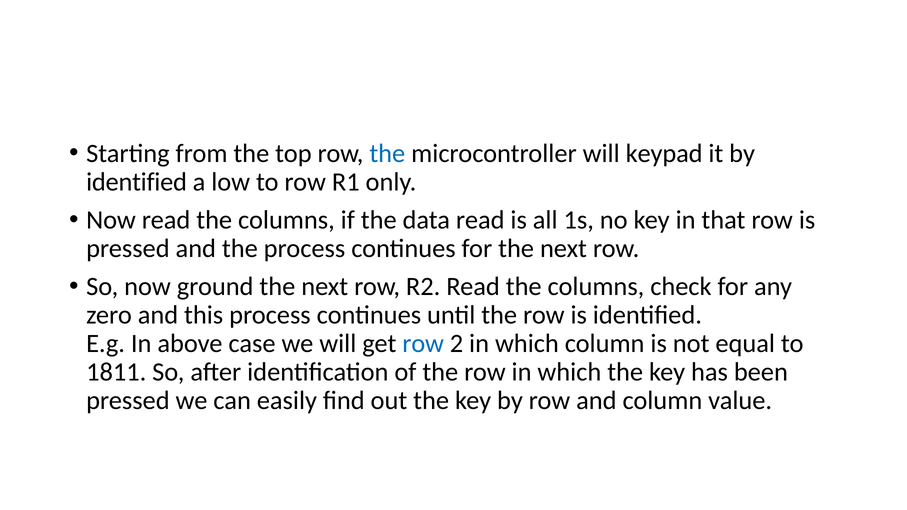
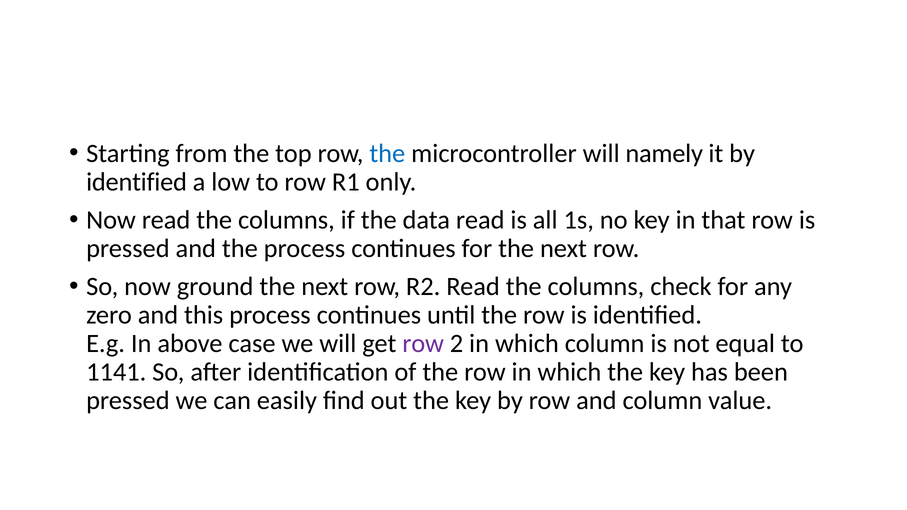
keypad: keypad -> namely
row at (423, 344) colour: blue -> purple
1811: 1811 -> 1141
